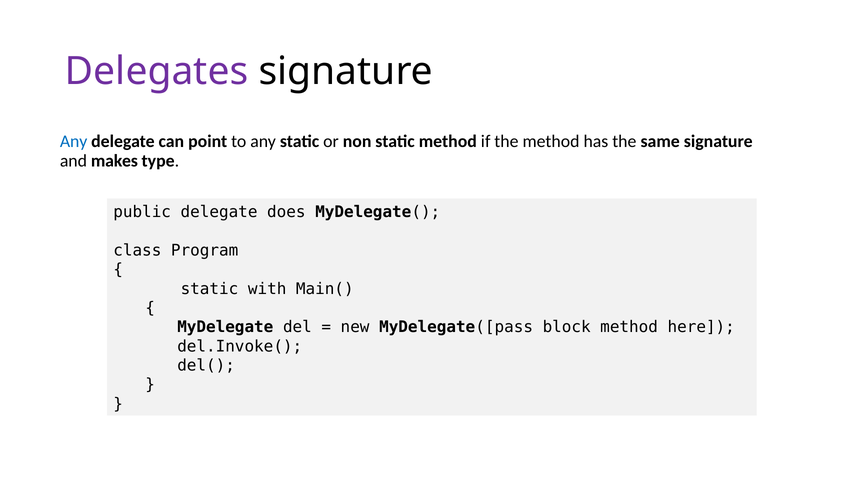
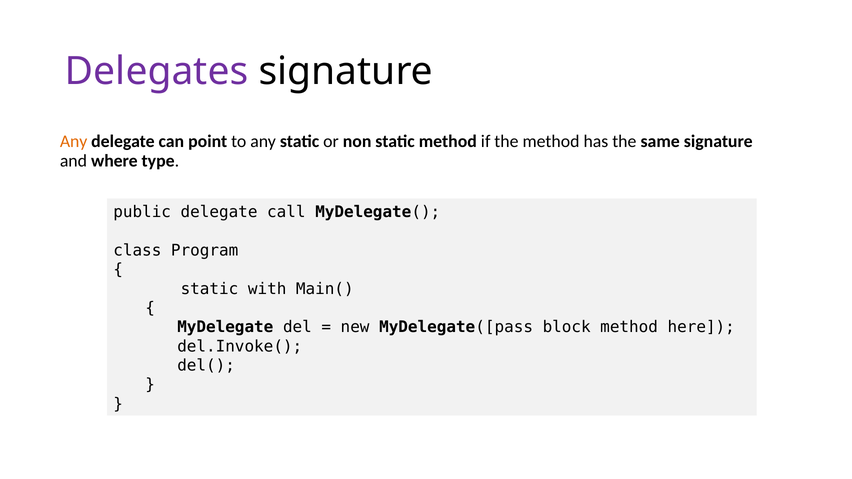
Any at (74, 142) colour: blue -> orange
makes: makes -> where
does: does -> call
